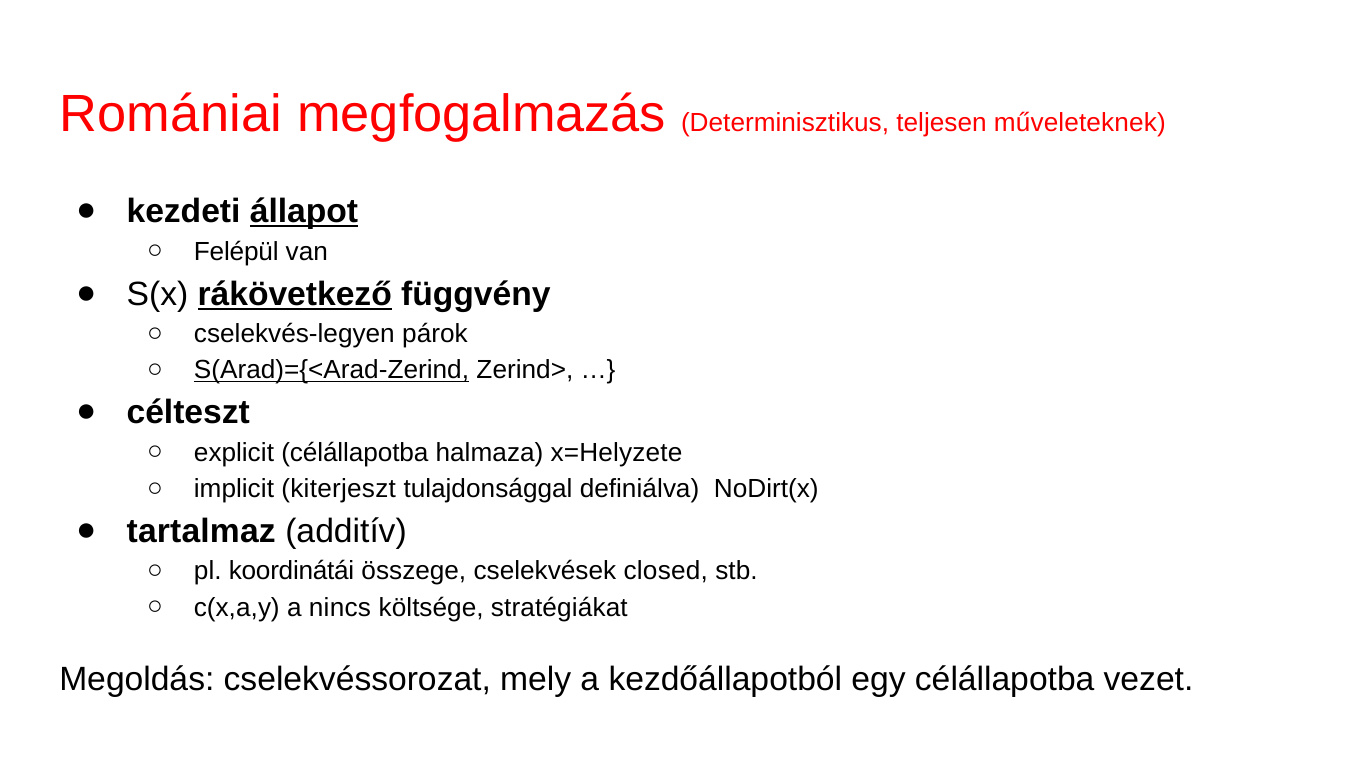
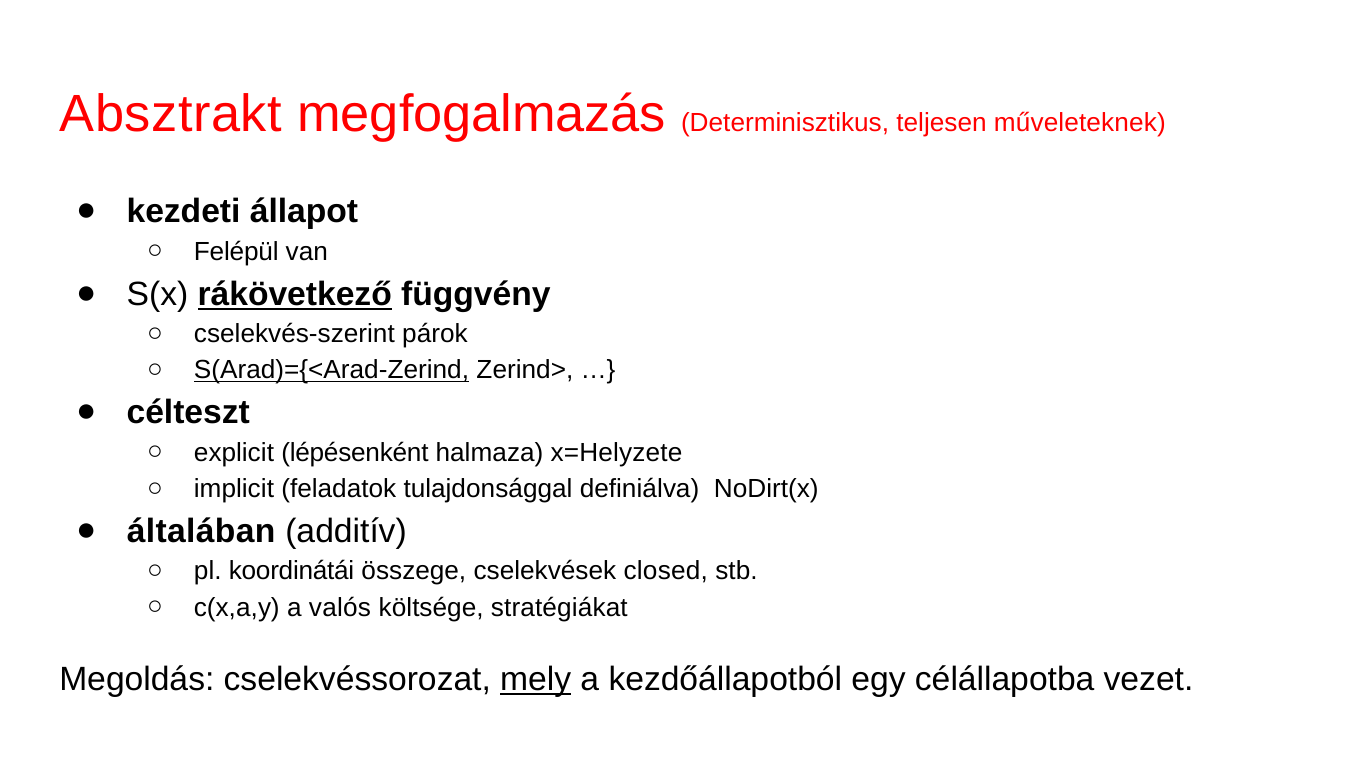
Romániai: Romániai -> Absztrakt
állapot underline: present -> none
cselekvés-legyen: cselekvés-legyen -> cselekvés-szerint
explicit célállapotba: célállapotba -> lépésenként
kiterjeszt: kiterjeszt -> feladatok
tartalmaz: tartalmaz -> általában
nincs: nincs -> valós
mely underline: none -> present
